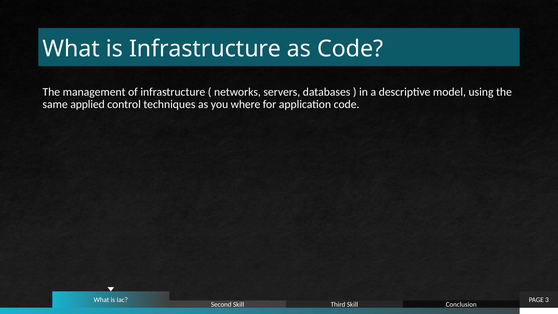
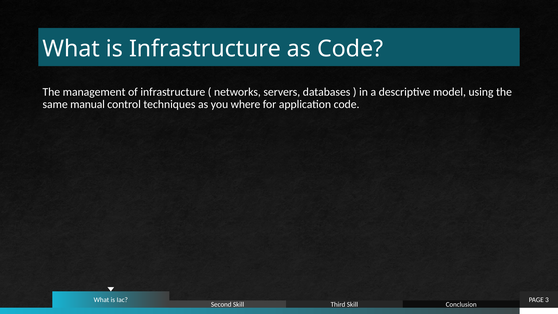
applied: applied -> manual
